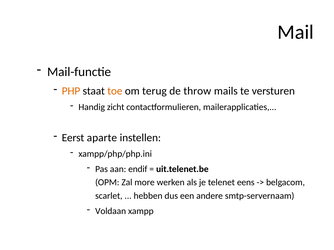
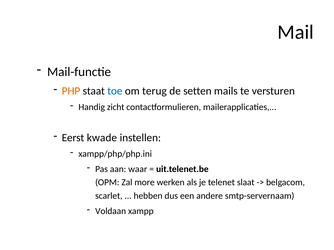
toe colour: orange -> blue
throw: throw -> setten
aparte: aparte -> kwade
endif: endif -> waar
eens: eens -> slaat
